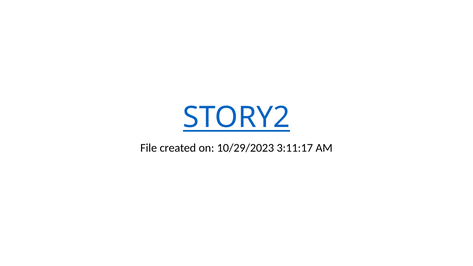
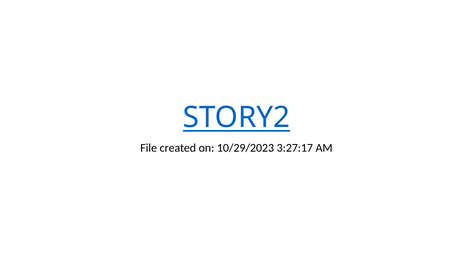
3:11:17: 3:11:17 -> 3:27:17
